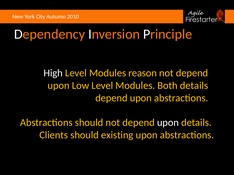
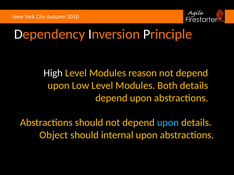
upon at (168, 123) colour: white -> light blue
Clients: Clients -> Object
existing: existing -> internal
